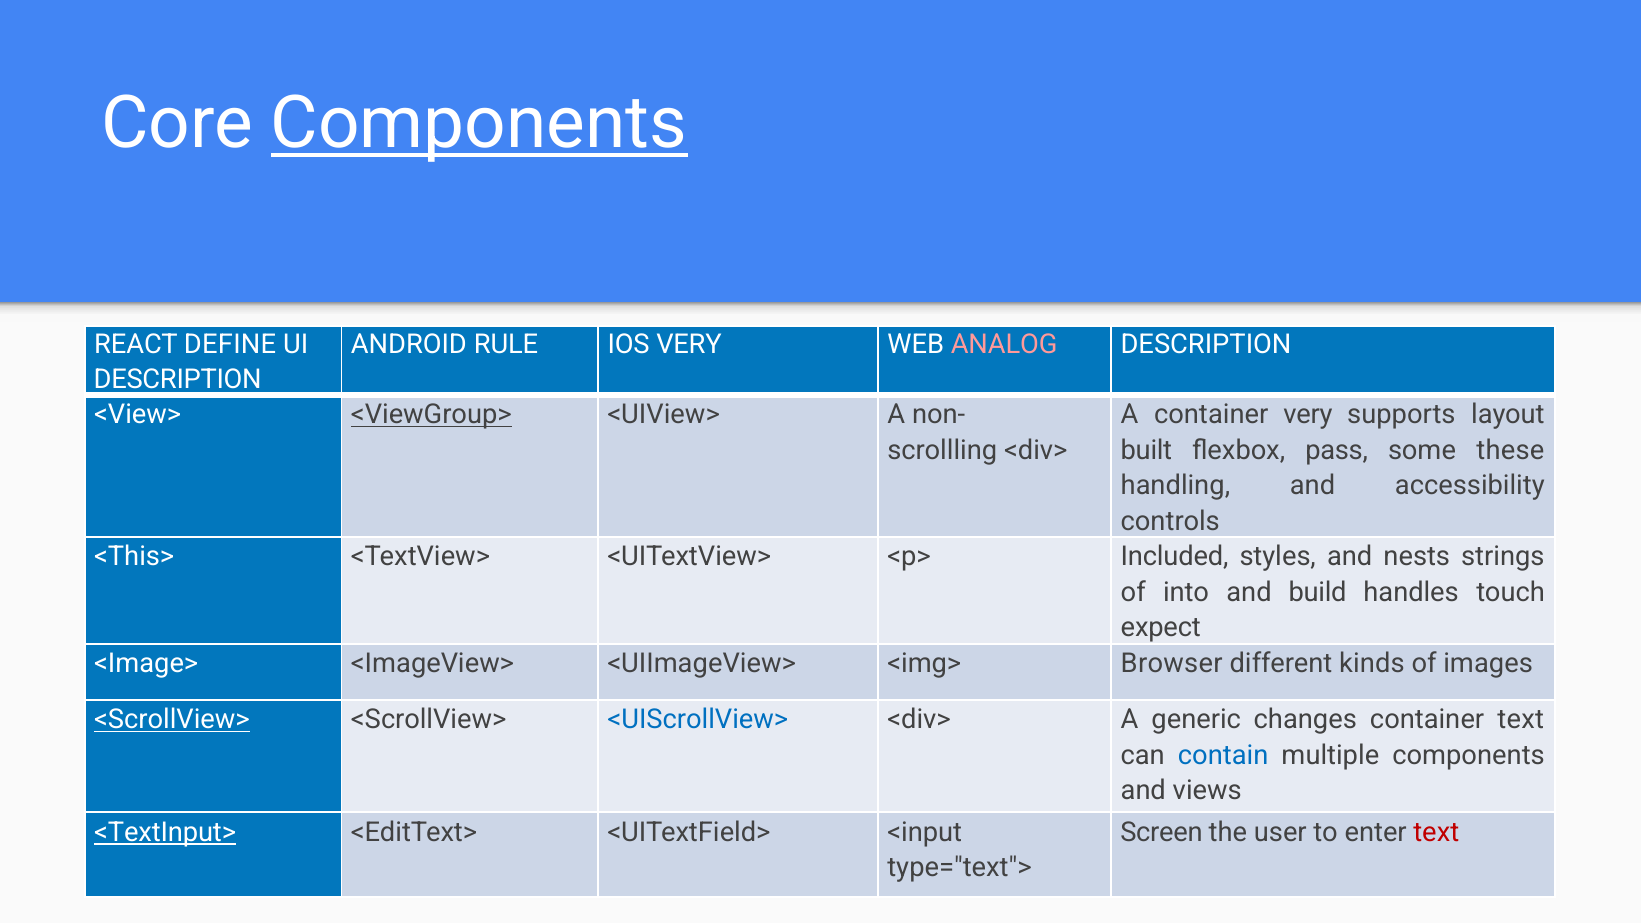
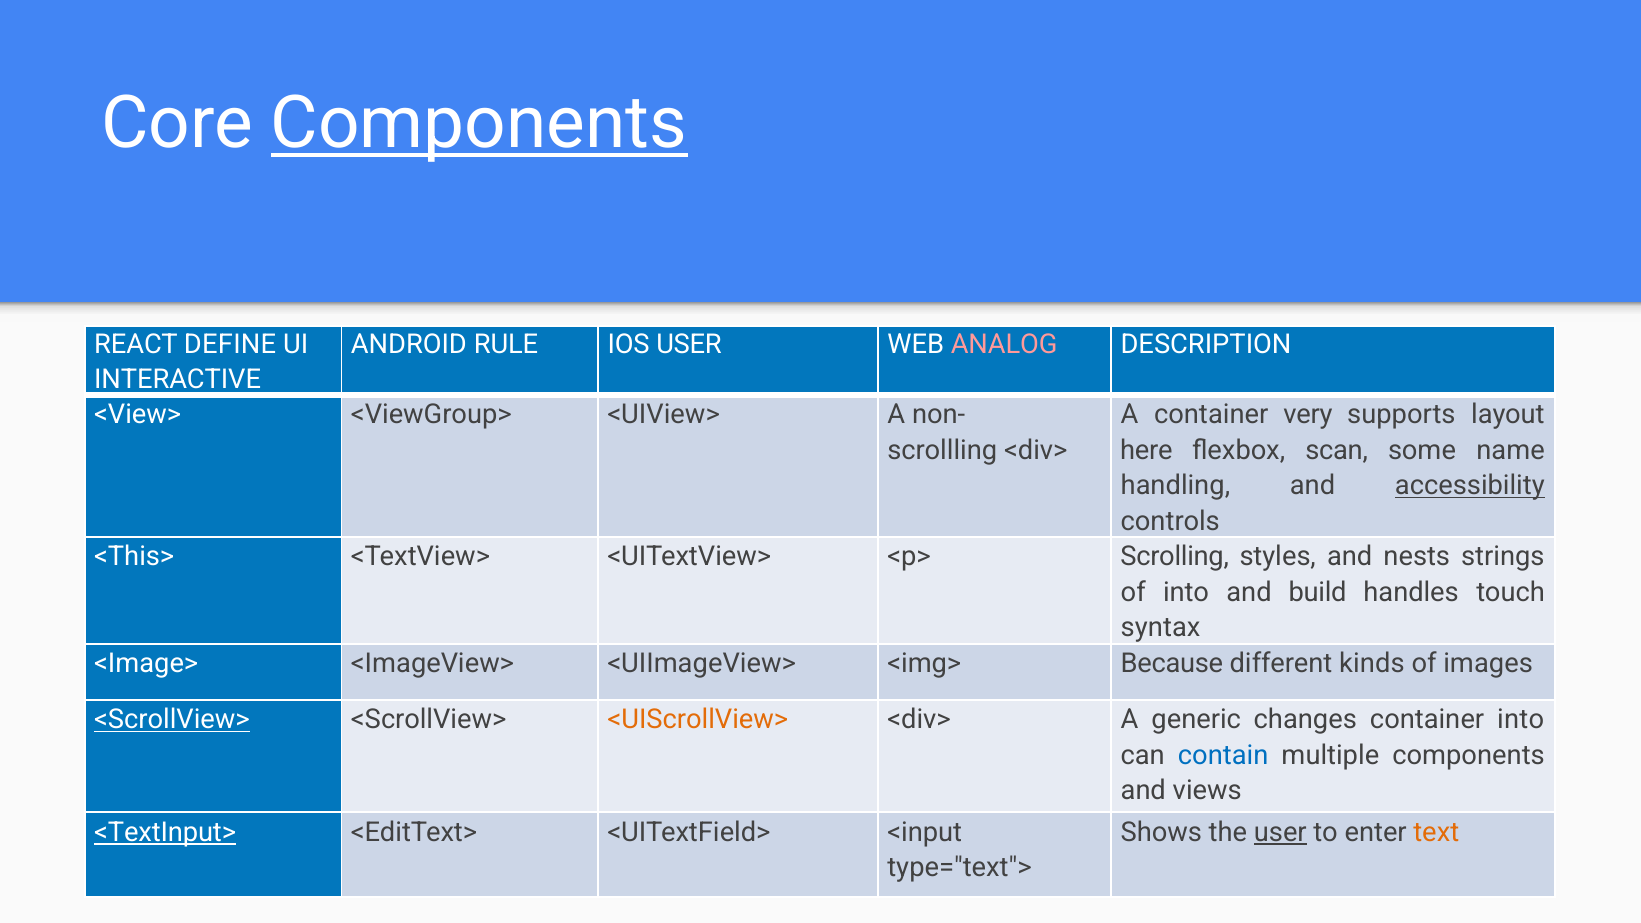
IOS VERY: VERY -> USER
DESCRIPTION at (178, 379): DESCRIPTION -> INTERACTIVE
<ViewGroup> underline: present -> none
built: built -> here
pass: pass -> scan
these: these -> name
accessibility underline: none -> present
Included: Included -> Scrolling
expect: expect -> syntax
Browser: Browser -> Because
<UIScrollView> colour: blue -> orange
container text: text -> into
Screen: Screen -> Shows
user at (1280, 832) underline: none -> present
text at (1436, 832) colour: red -> orange
